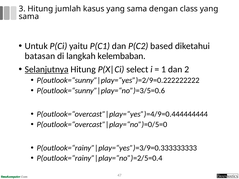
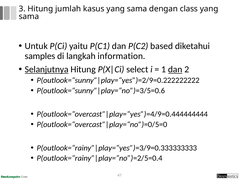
batasan: batasan -> samples
kelembaban: kelembaban -> information
dan at (175, 69) underline: none -> present
